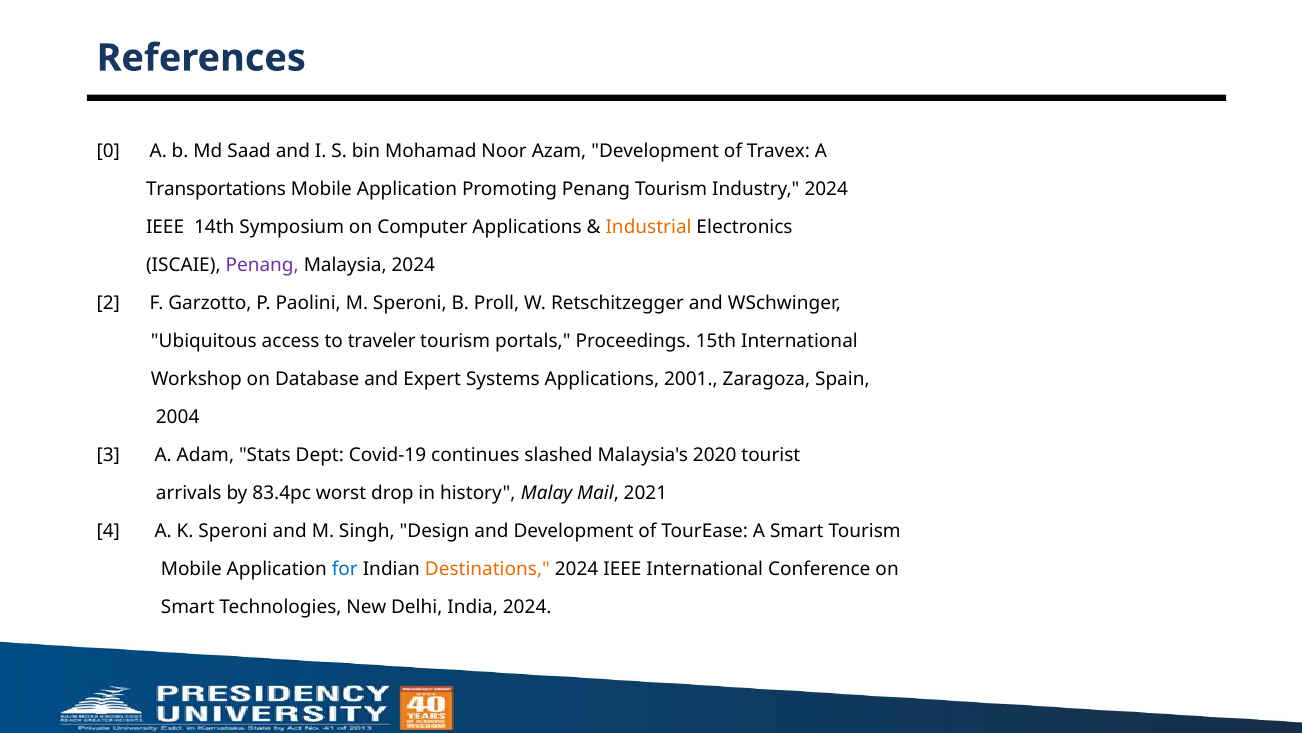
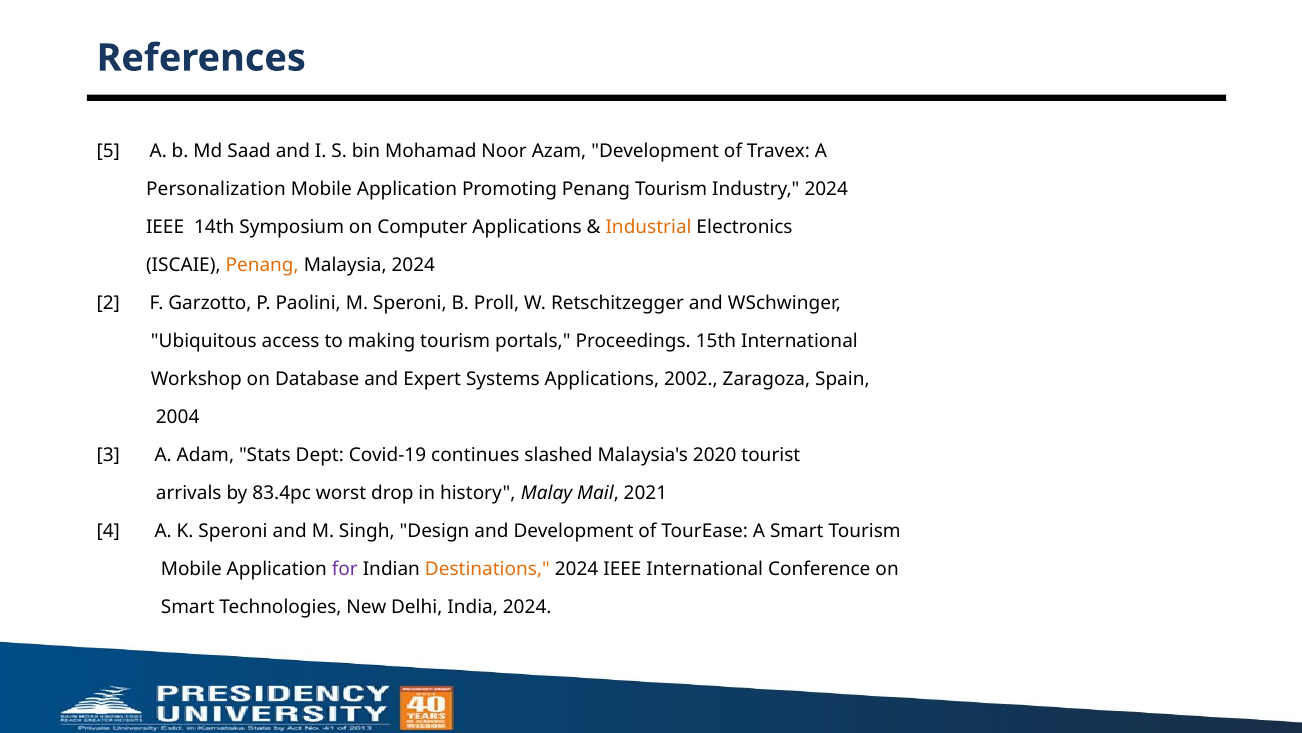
0: 0 -> 5
Transportations: Transportations -> Personalization
Penang at (262, 265) colour: purple -> orange
traveler: traveler -> making
2001: 2001 -> 2002
for colour: blue -> purple
